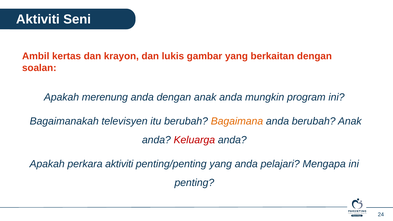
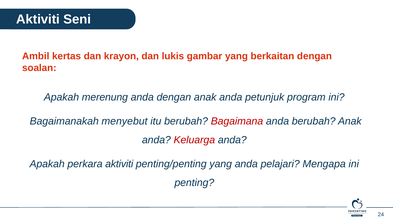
mungkin: mungkin -> petunjuk
televisyen: televisyen -> menyebut
Bagaimana colour: orange -> red
